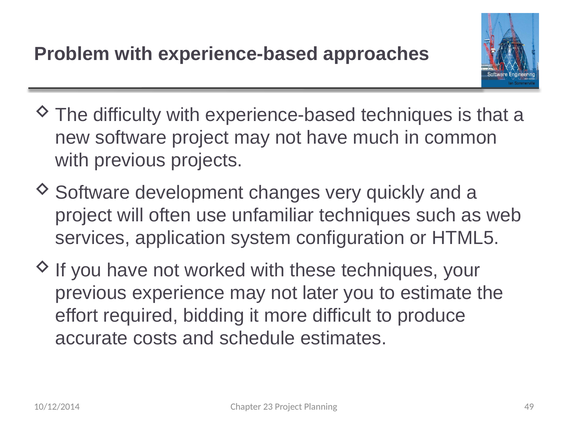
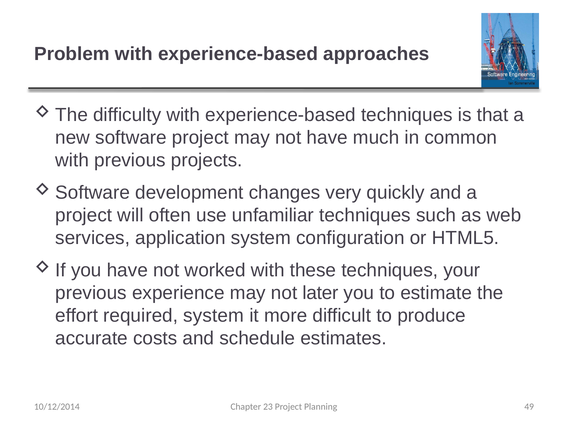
required bidding: bidding -> system
